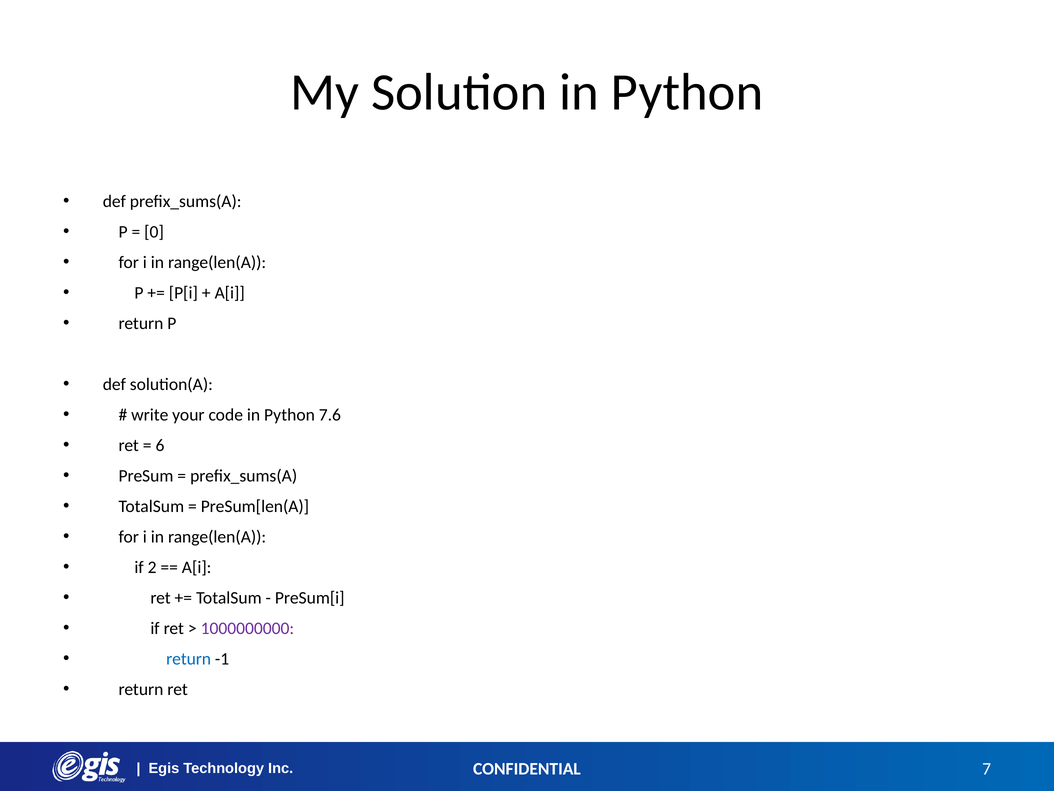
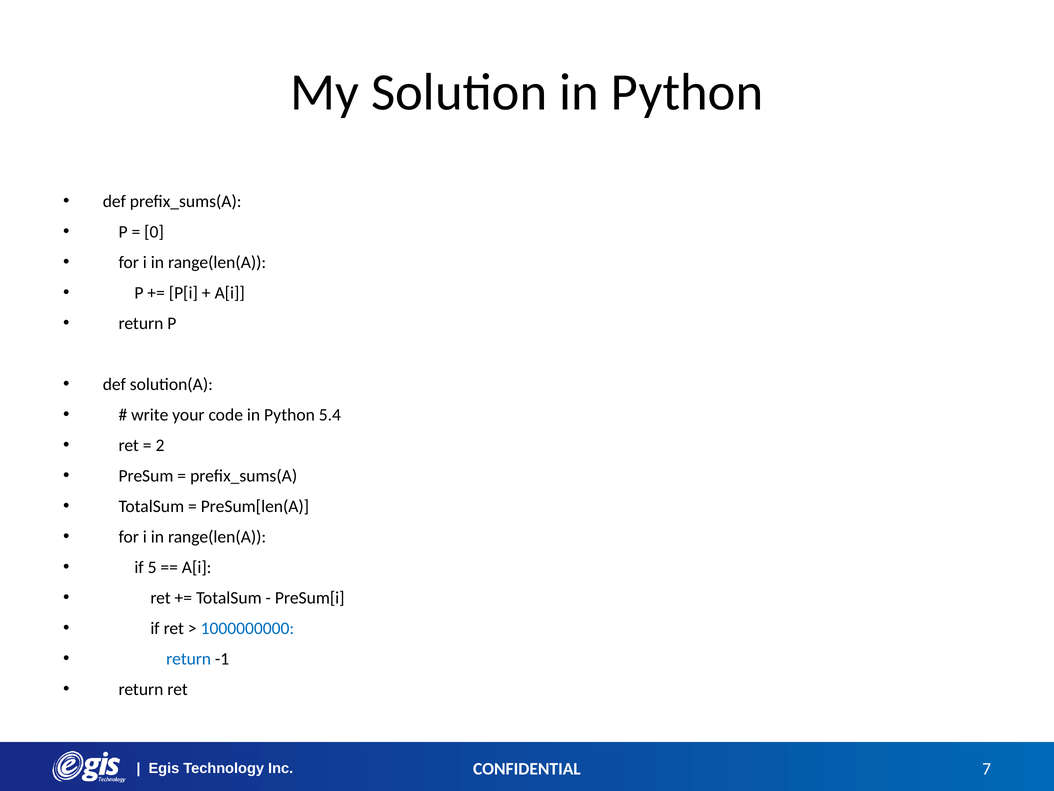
7.6: 7.6 -> 5.4
6: 6 -> 2
2: 2 -> 5
1000000000 colour: purple -> blue
